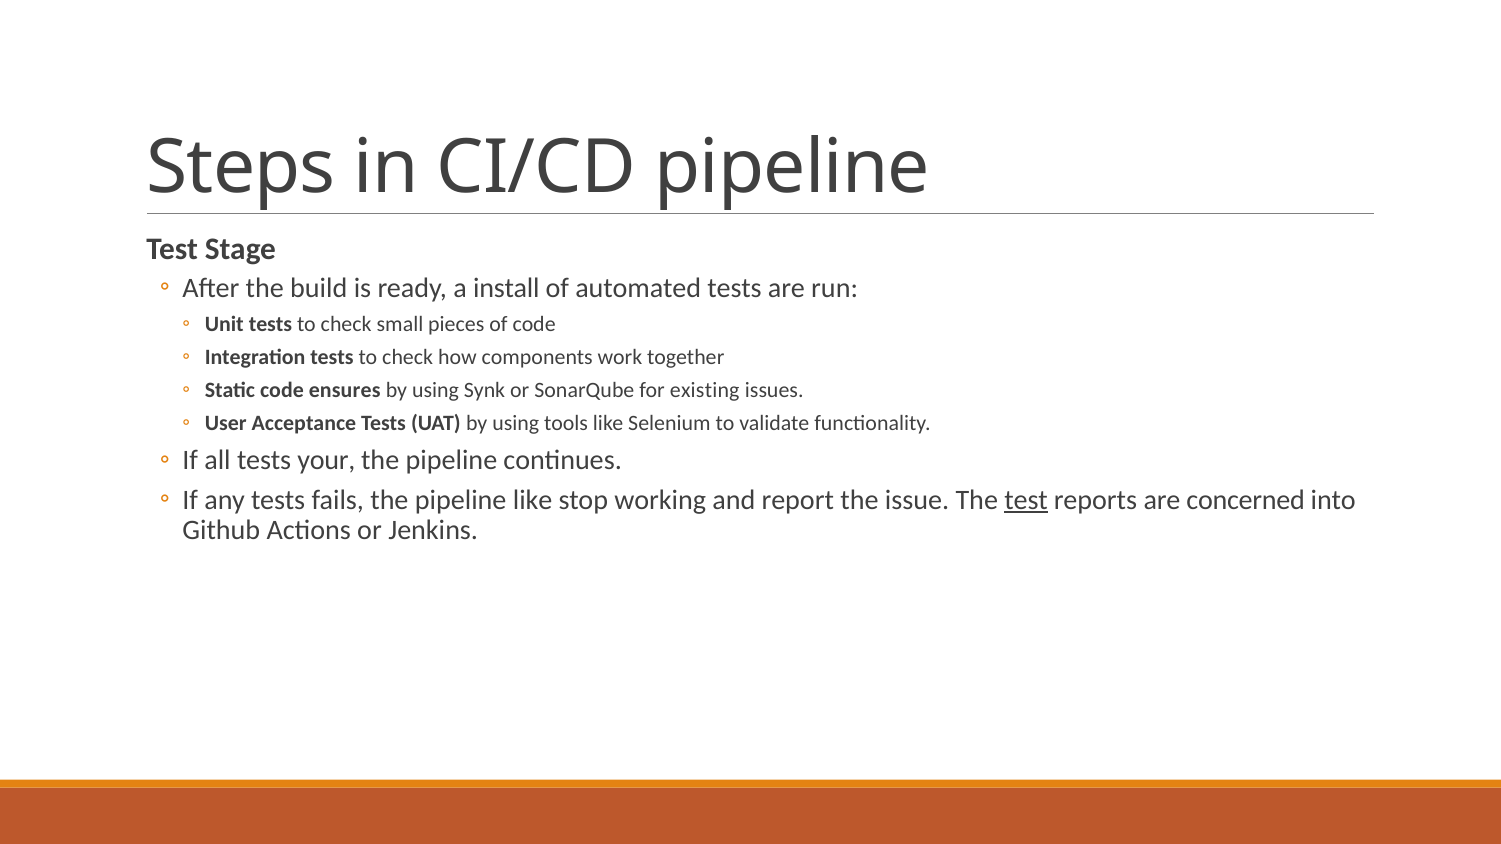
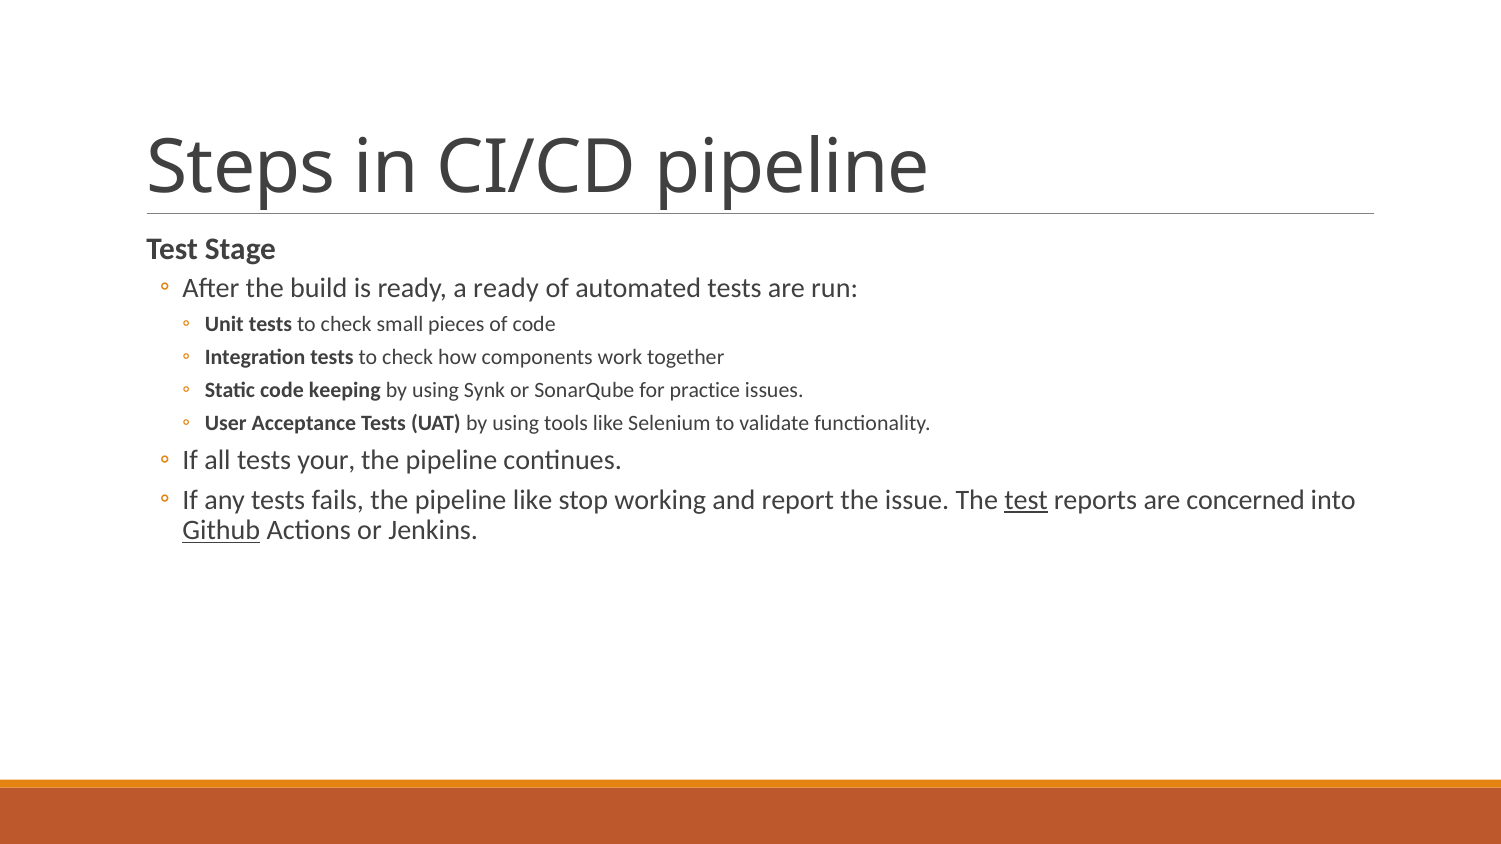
a install: install -> ready
ensures: ensures -> keeping
existing: existing -> practice
Github underline: none -> present
